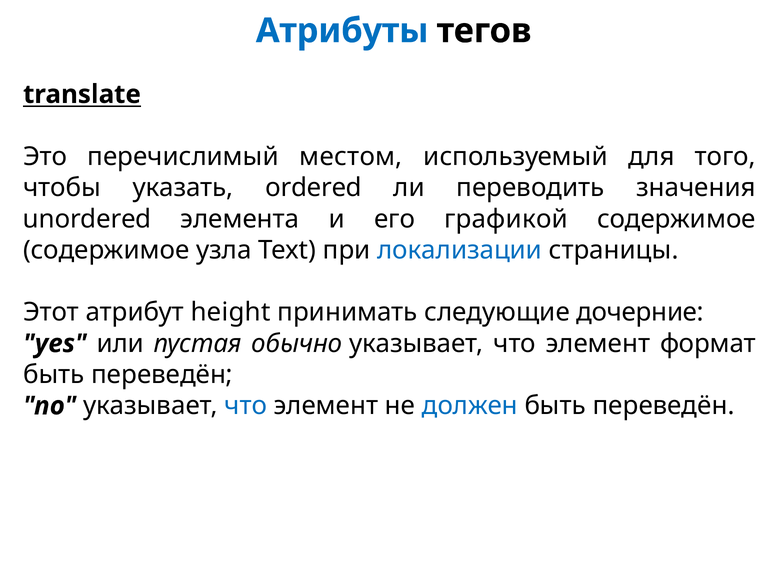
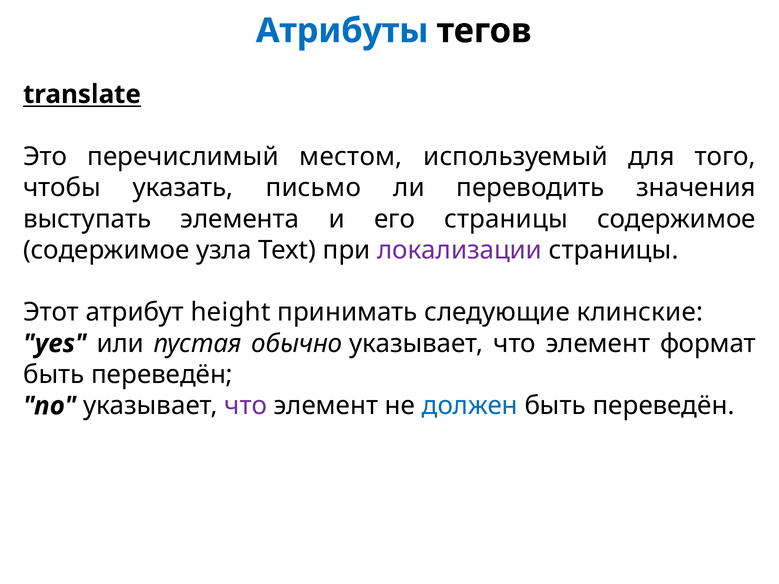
ordered: ordered -> письмо
unordered: unordered -> выступать
его графикой: графикой -> страницы
локализации colour: blue -> purple
дочерние: дочерние -> клинские
что at (246, 406) colour: blue -> purple
